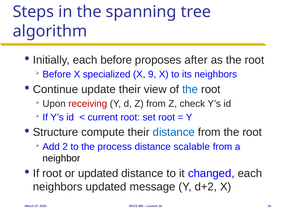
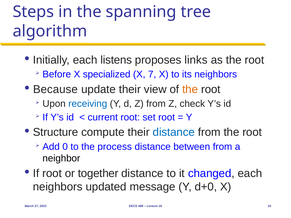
each before: before -> listens
after: after -> links
9: 9 -> 7
Continue: Continue -> Because
the at (190, 89) colour: blue -> orange
receiving colour: red -> blue
2: 2 -> 0
scalable: scalable -> between
or updated: updated -> together
d+2: d+2 -> d+0
